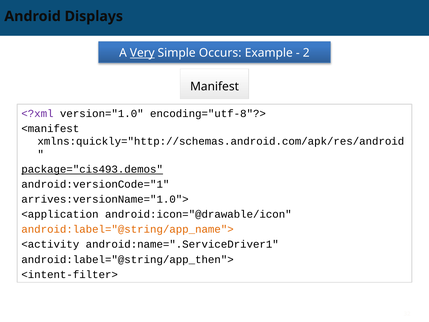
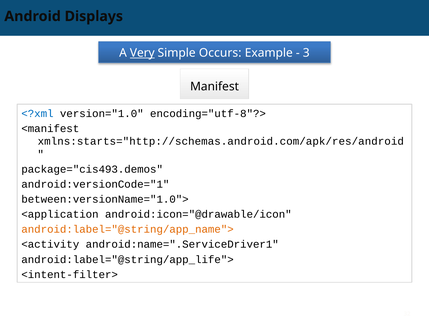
2: 2 -> 3
<?xml colour: purple -> blue
xmlns:quickly="http://schemas.android.com/apk/res/android: xmlns:quickly="http://schemas.android.com/apk/res/android -> xmlns:starts="http://schemas.android.com/apk/res/android
package="cis493.demos underline: present -> none
arrives:versionName="1.0">: arrives:versionName="1.0"> -> between:versionName="1.0">
android:label="@string/app_then">: android:label="@string/app_then"> -> android:label="@string/app_life">
